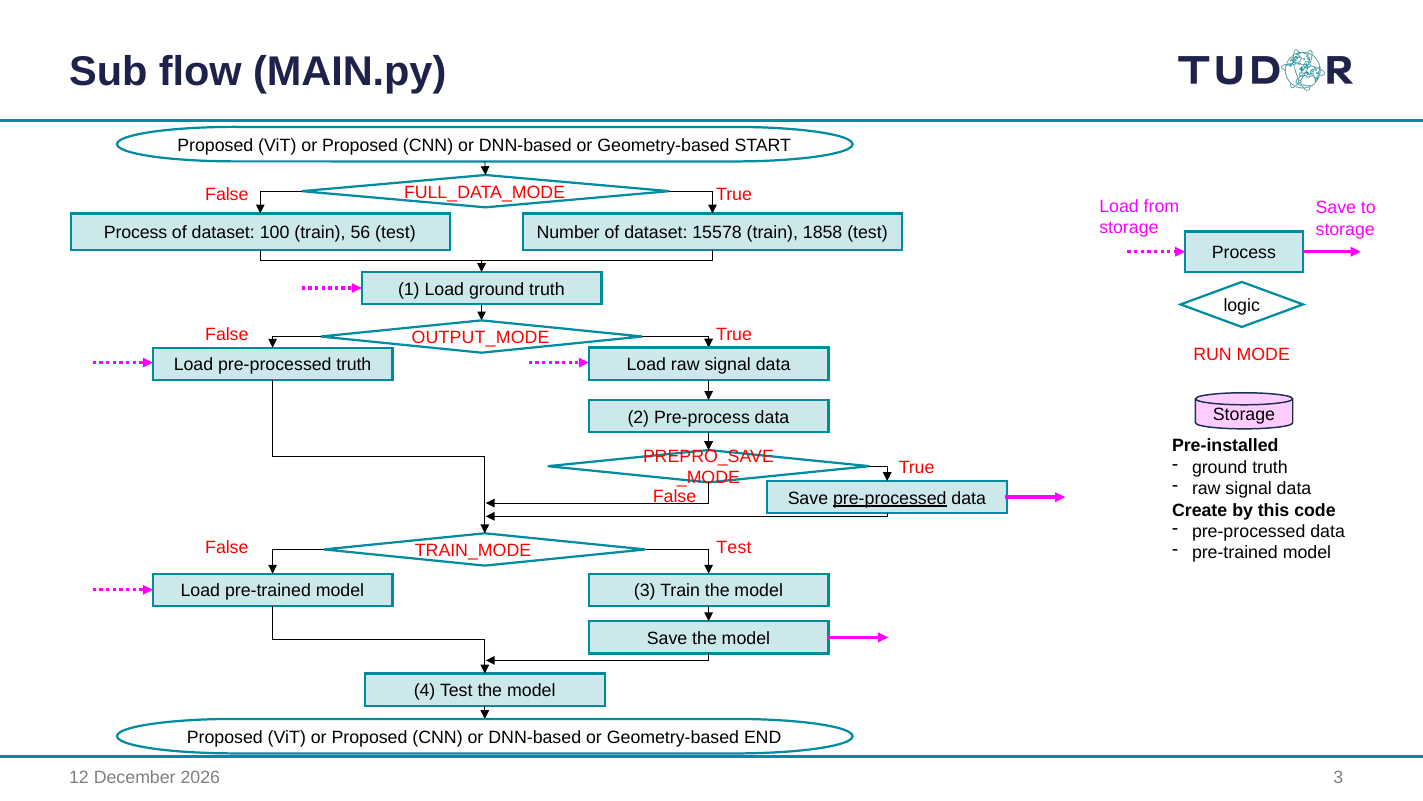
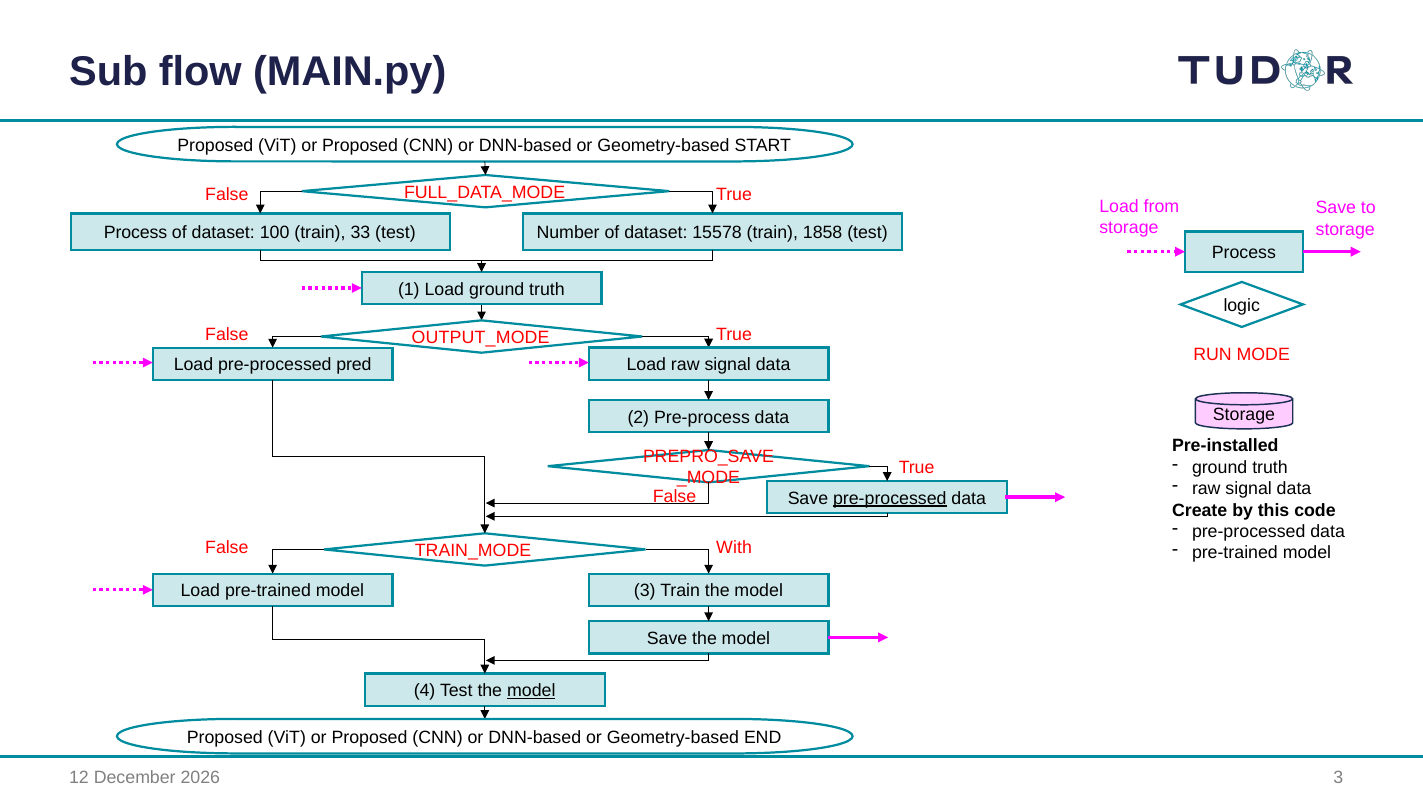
56: 56 -> 33
pre-processed truth: truth -> pred
Test at (734, 547): Test -> With
model at (531, 690) underline: none -> present
